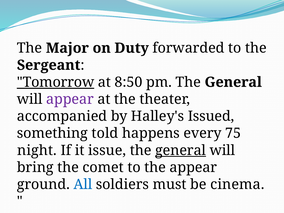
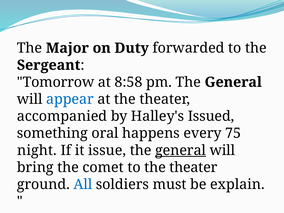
Tomorrow underline: present -> none
8:50: 8:50 -> 8:58
appear at (70, 99) colour: purple -> blue
told: told -> oral
to the appear: appear -> theater
cinema: cinema -> explain
